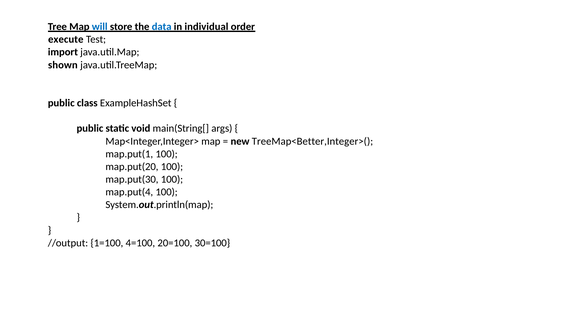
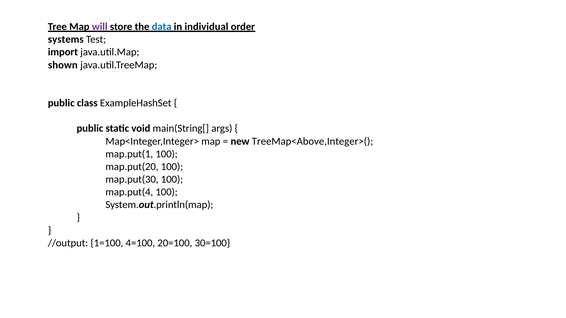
will colour: blue -> purple
execute: execute -> systems
TreeMap<Better,Integer>(: TreeMap<Better,Integer>( -> TreeMap<Above,Integer>(
